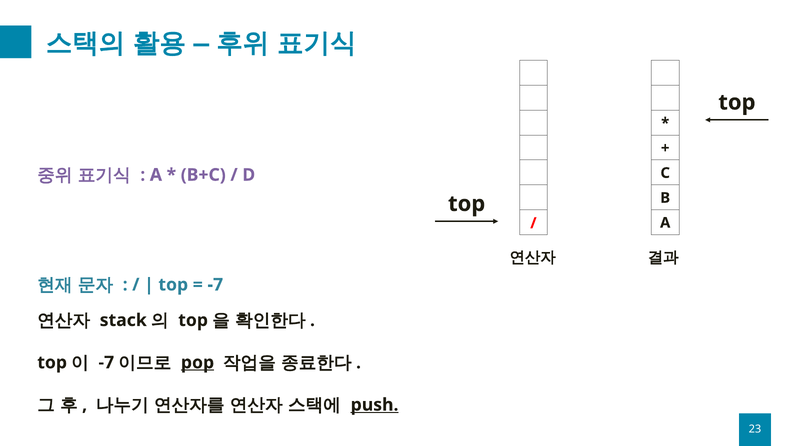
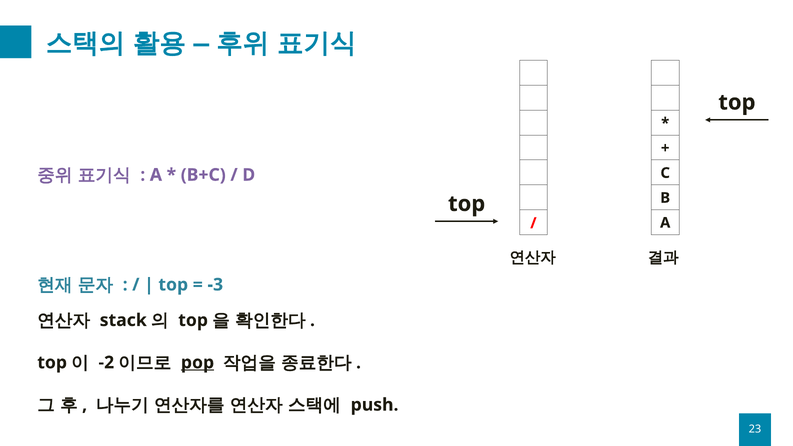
-7 at (215, 285): -7 -> -3
-7 at (106, 363): -7 -> -2
push underline: present -> none
